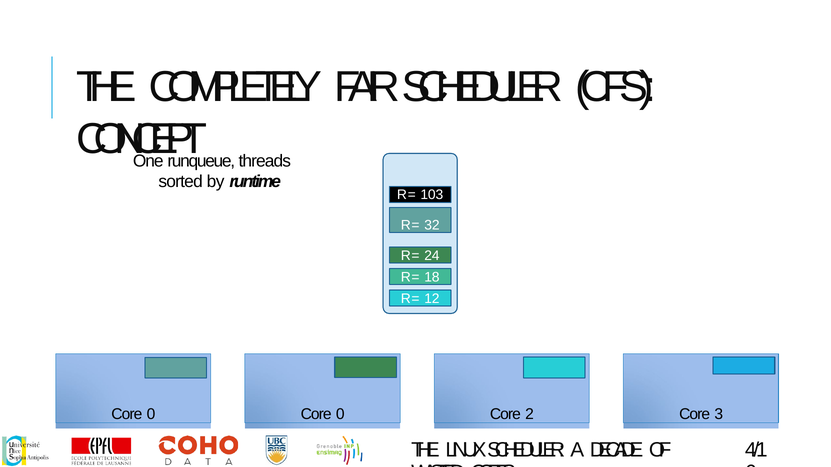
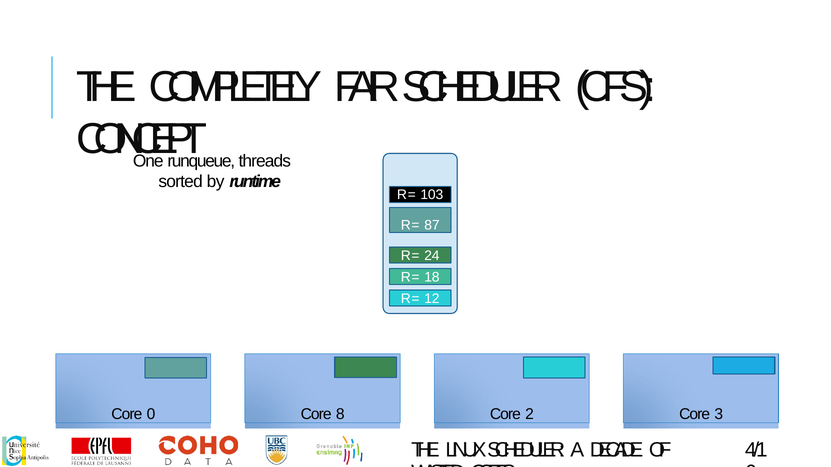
32: 32 -> 87
0 Core 0: 0 -> 8
